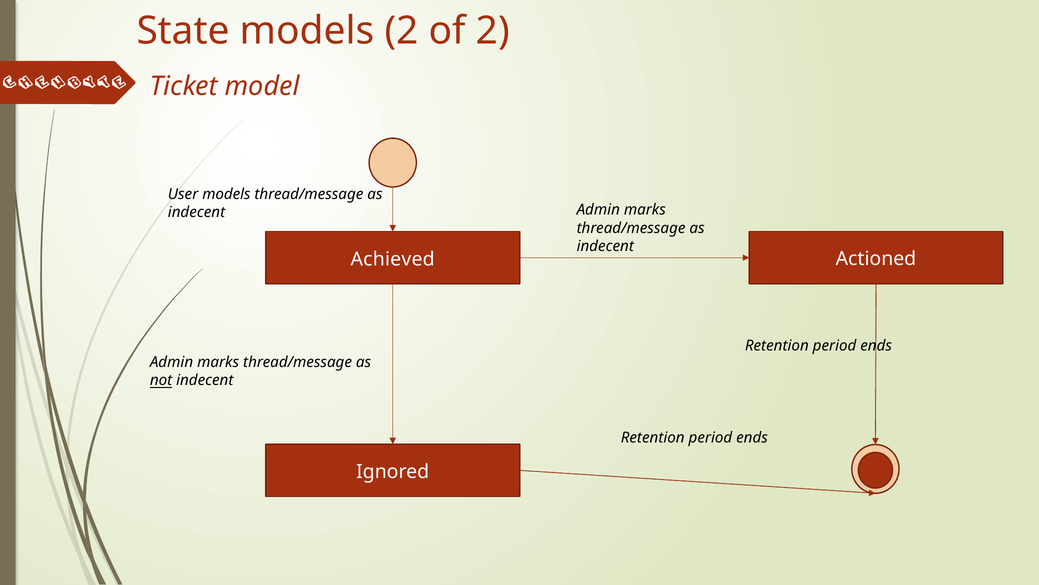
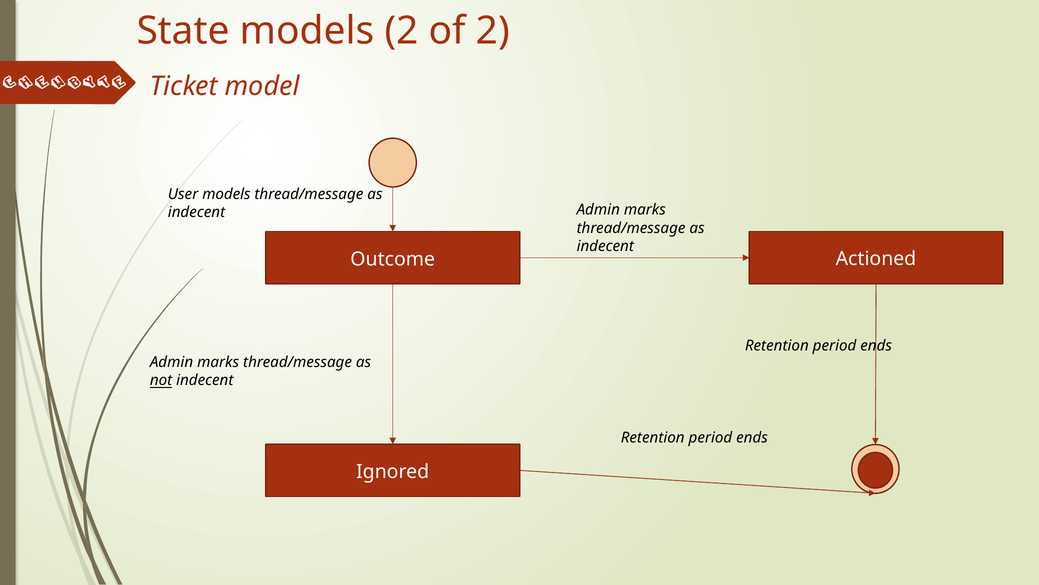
Achieved: Achieved -> Outcome
